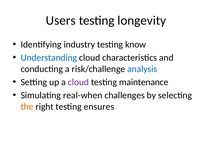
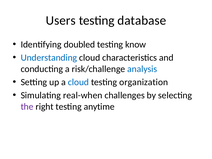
longevity: longevity -> database
industry: industry -> doubled
cloud at (78, 82) colour: purple -> blue
maintenance: maintenance -> organization
the colour: orange -> purple
ensures: ensures -> anytime
